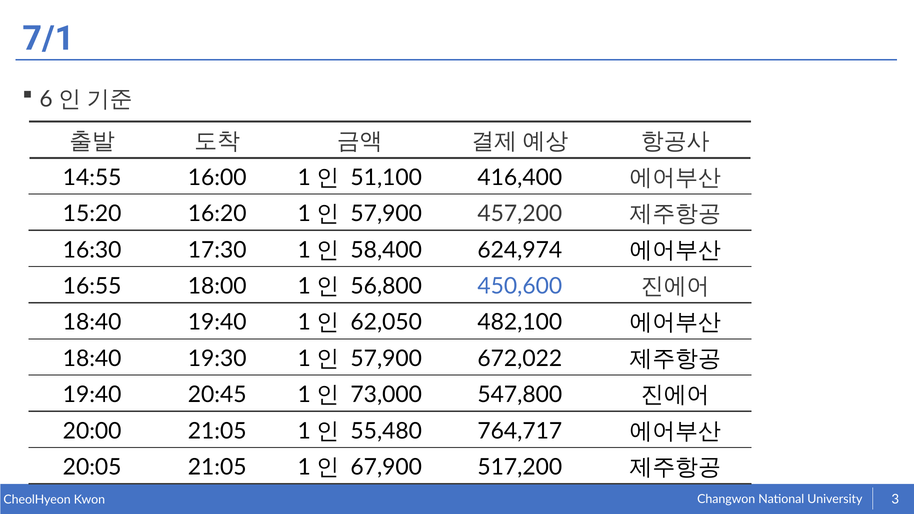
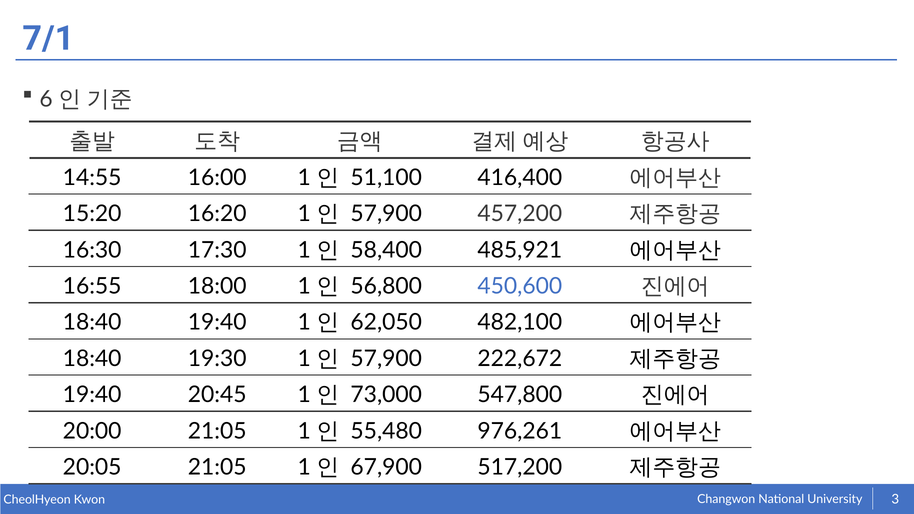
624,974: 624,974 -> 485,921
672,022: 672,022 -> 222,672
764,717: 764,717 -> 976,261
